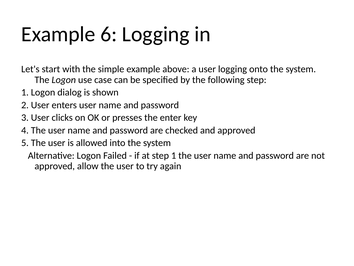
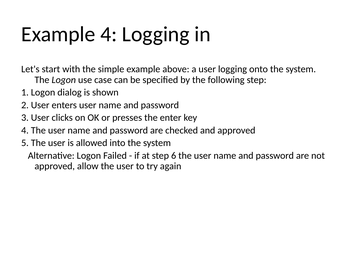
Example 6: 6 -> 4
at step 1: 1 -> 6
